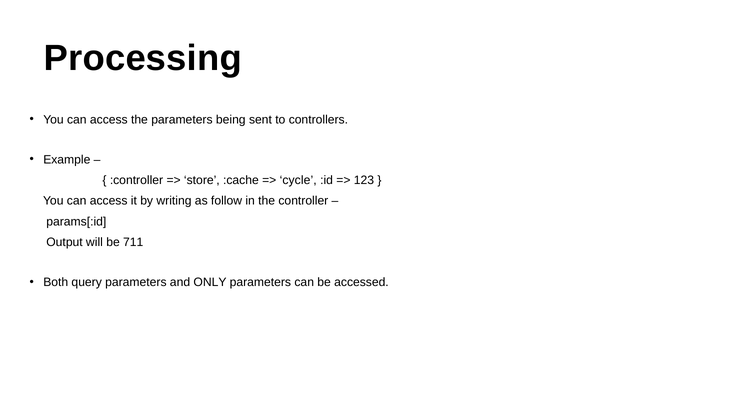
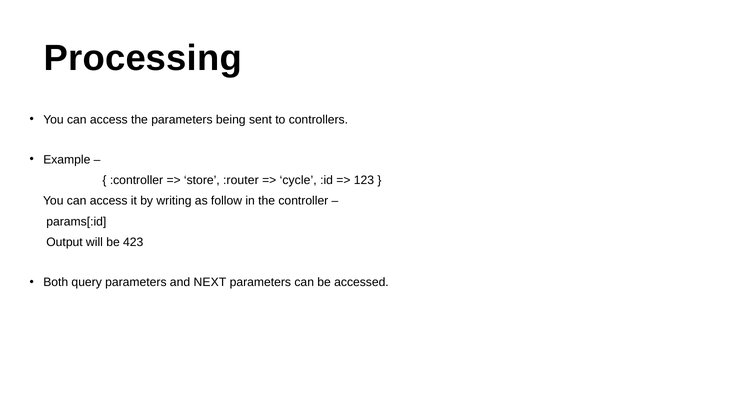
:cache: :cache -> :router
711: 711 -> 423
ONLY: ONLY -> NEXT
